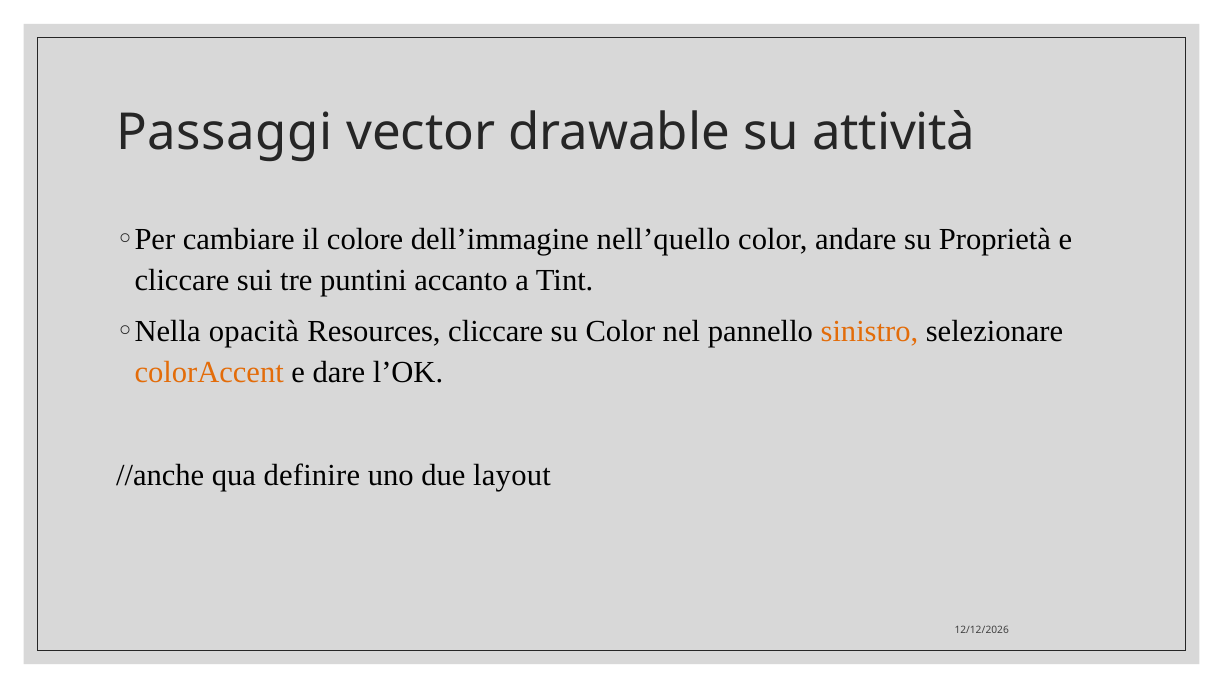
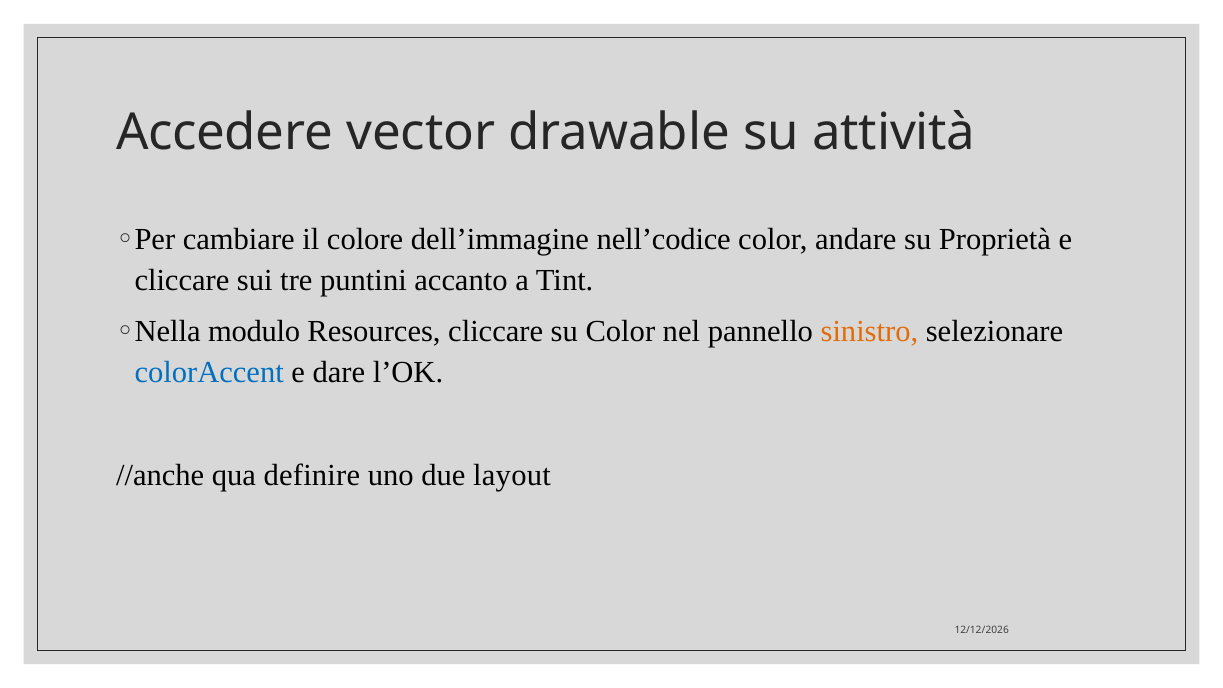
Passaggi: Passaggi -> Accedere
nell’quello: nell’quello -> nell’codice
opacità: opacità -> modulo
colorAccent colour: orange -> blue
